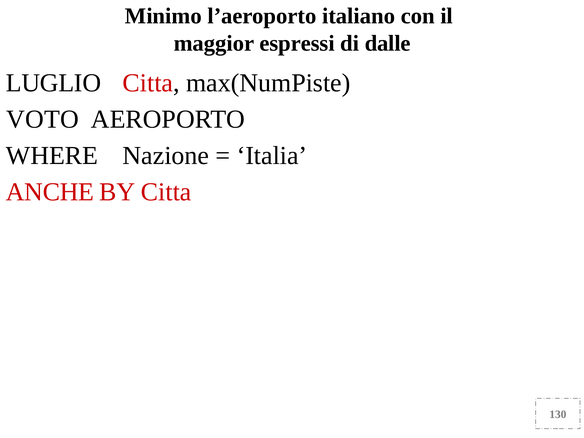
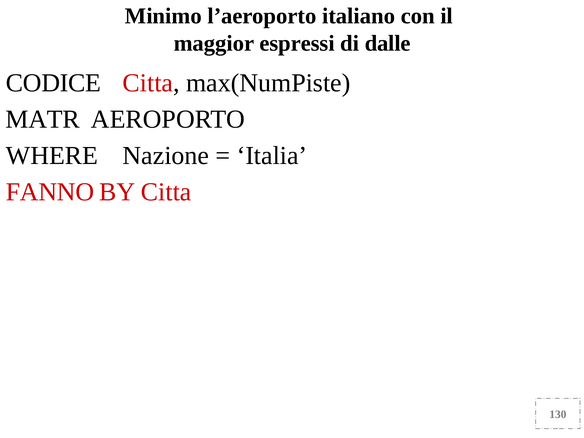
LUGLIO: LUGLIO -> CODICE
VOTO: VOTO -> MATR
ANCHE: ANCHE -> FANNO
